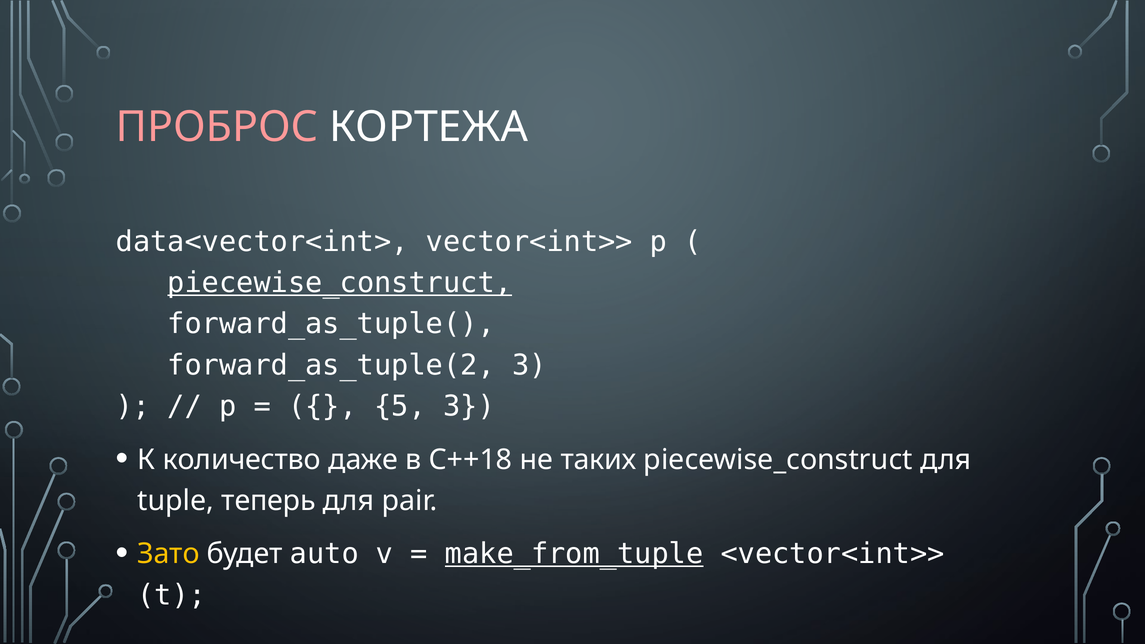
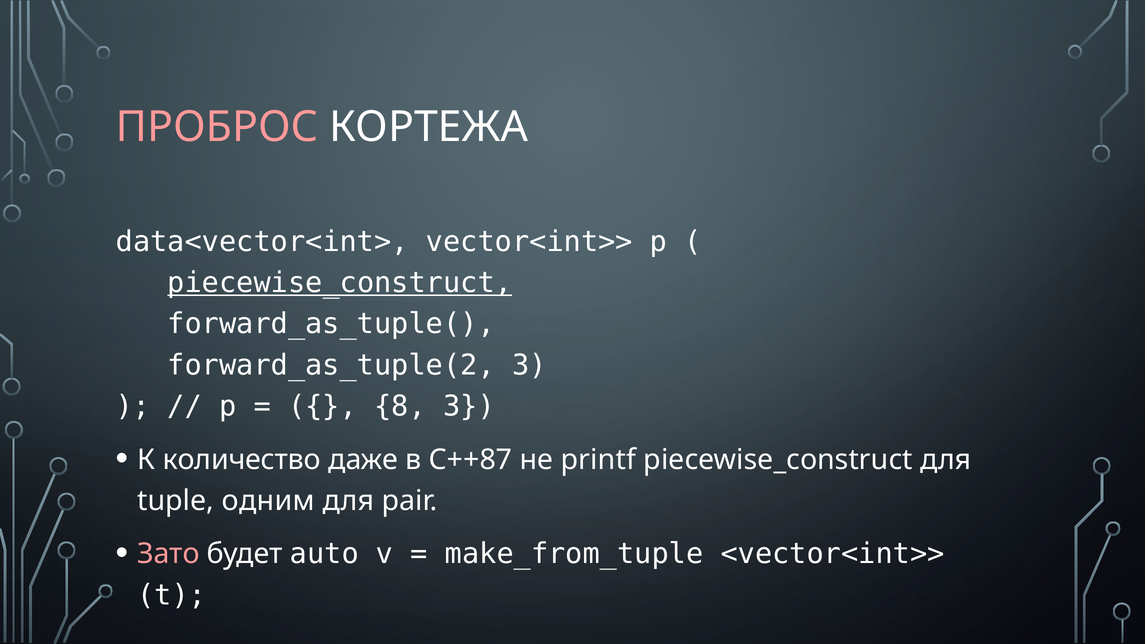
5: 5 -> 8
C++18: C++18 -> C++87
таких: таких -> printf
теперь: теперь -> одним
Зато colour: yellow -> pink
make_from_tuple underline: present -> none
